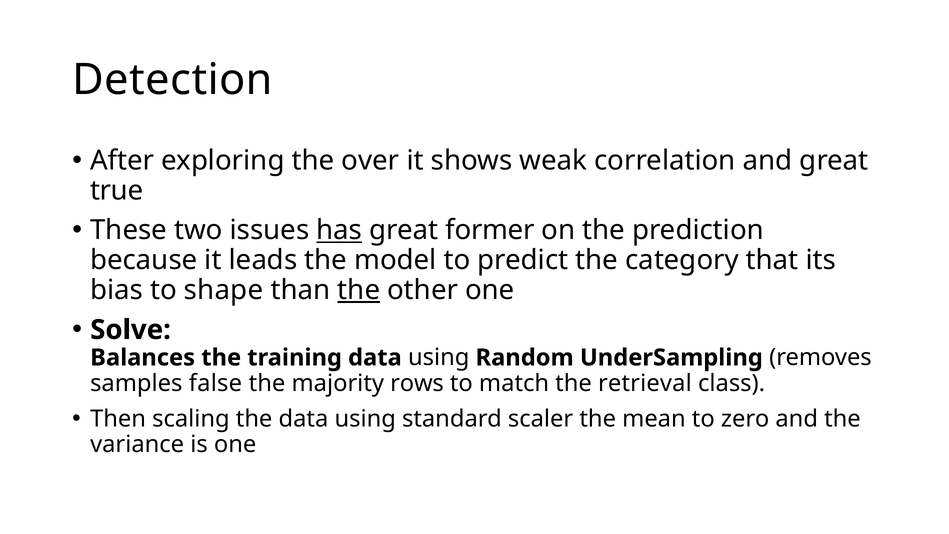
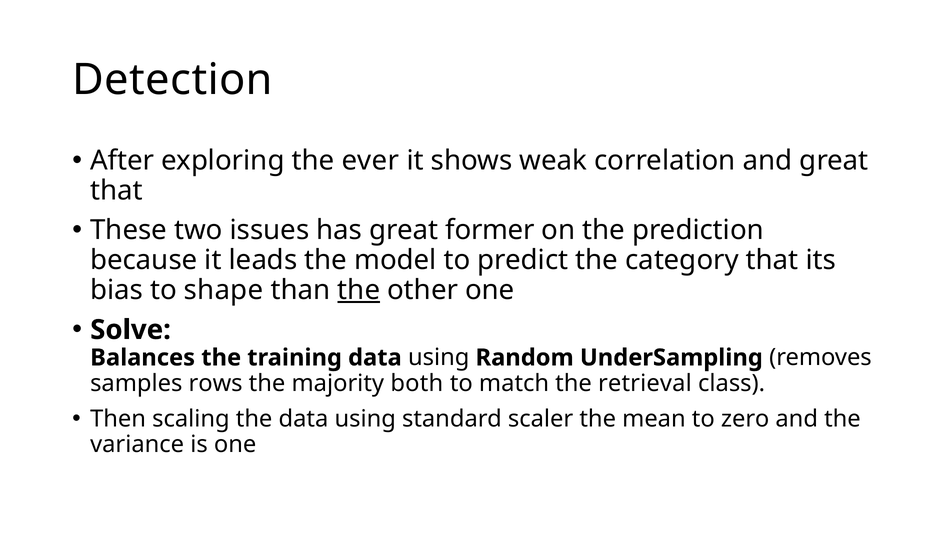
over: over -> ever
true at (117, 190): true -> that
has underline: present -> none
false: false -> rows
rows: rows -> both
